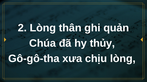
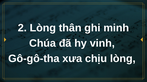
quản: quản -> minh
thủy: thủy -> vinh
